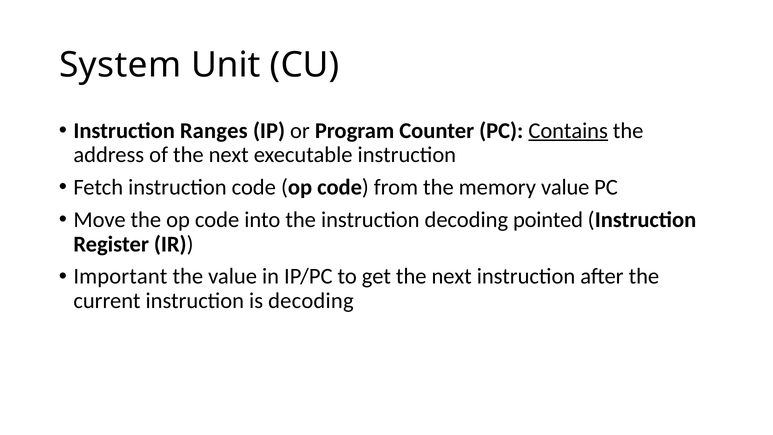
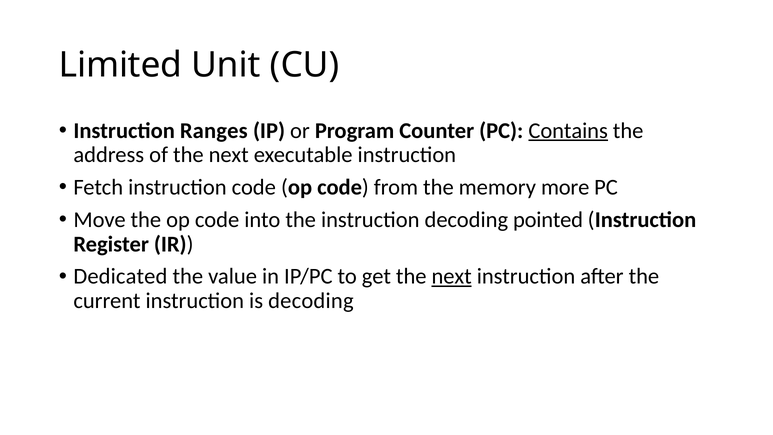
System: System -> Limited
memory value: value -> more
Important: Important -> Dedicated
next at (452, 276) underline: none -> present
